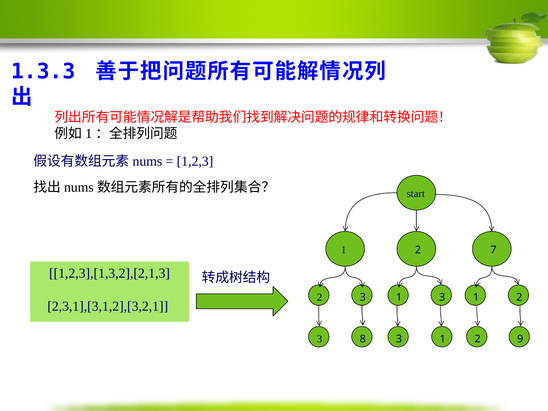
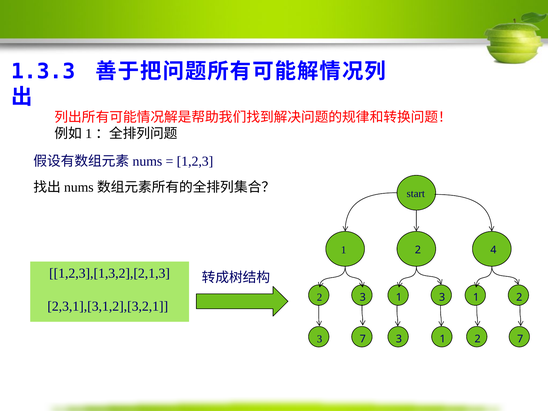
7: 7 -> 4
3 8: 8 -> 7
2 9: 9 -> 7
